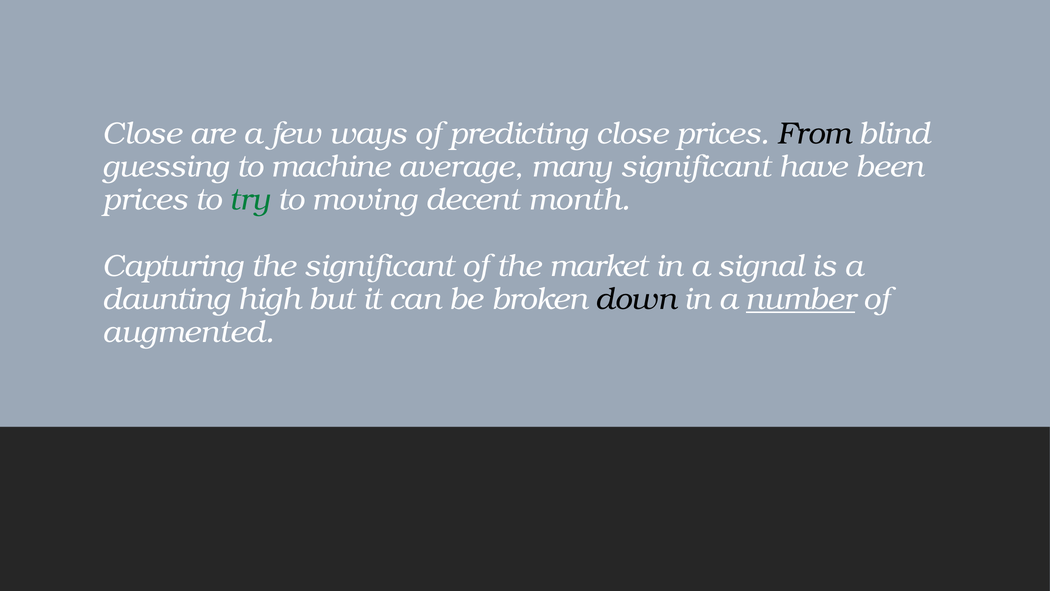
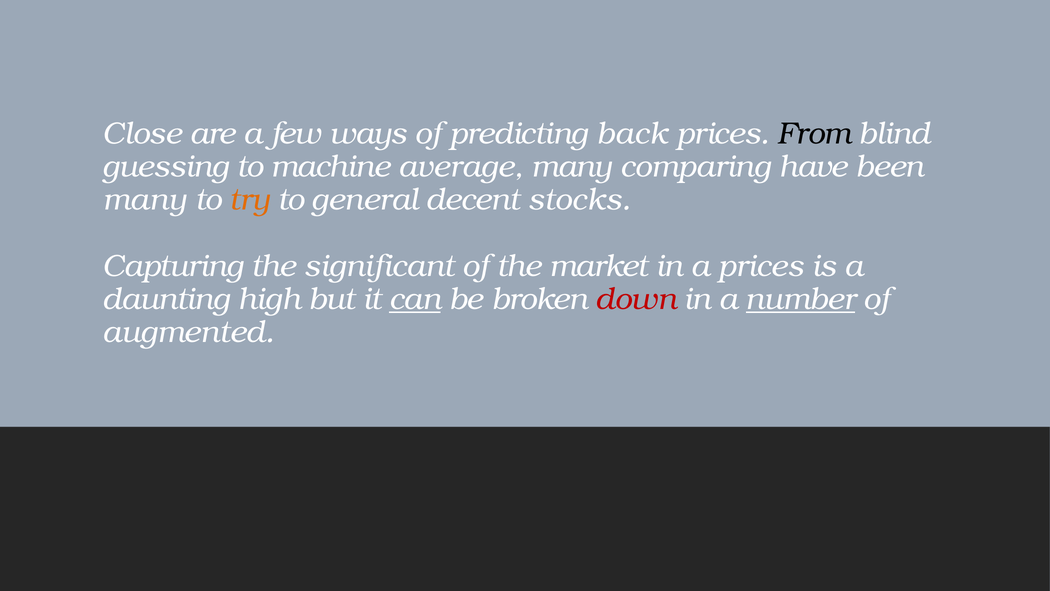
predicting close: close -> back
many significant: significant -> comparing
prices at (145, 200): prices -> many
try colour: green -> orange
moving: moving -> general
month: month -> stocks
a signal: signal -> prices
can underline: none -> present
down colour: black -> red
